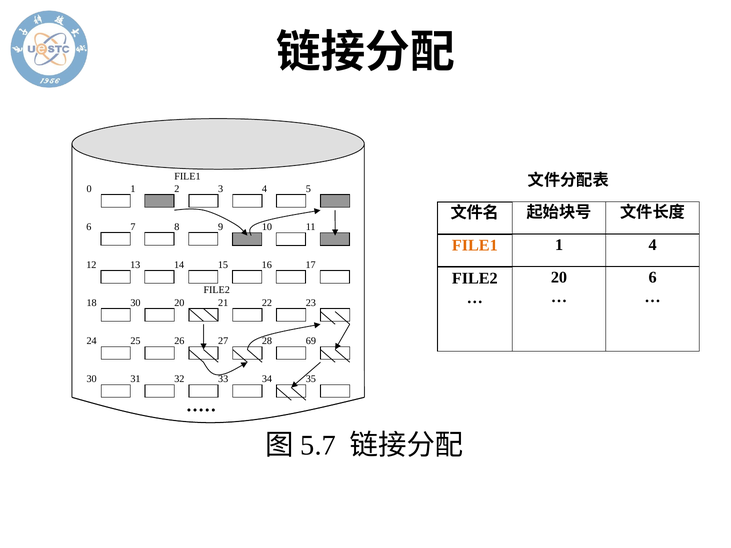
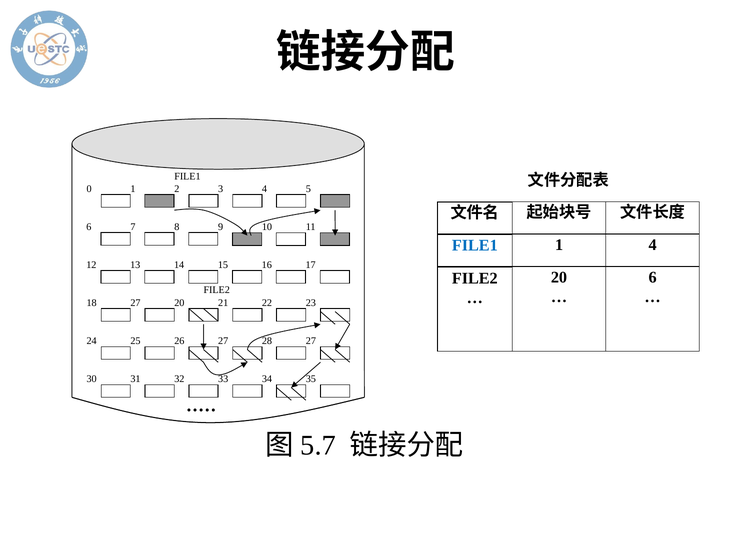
FILE1 at (475, 245) colour: orange -> blue
18 30: 30 -> 27
28 69: 69 -> 27
